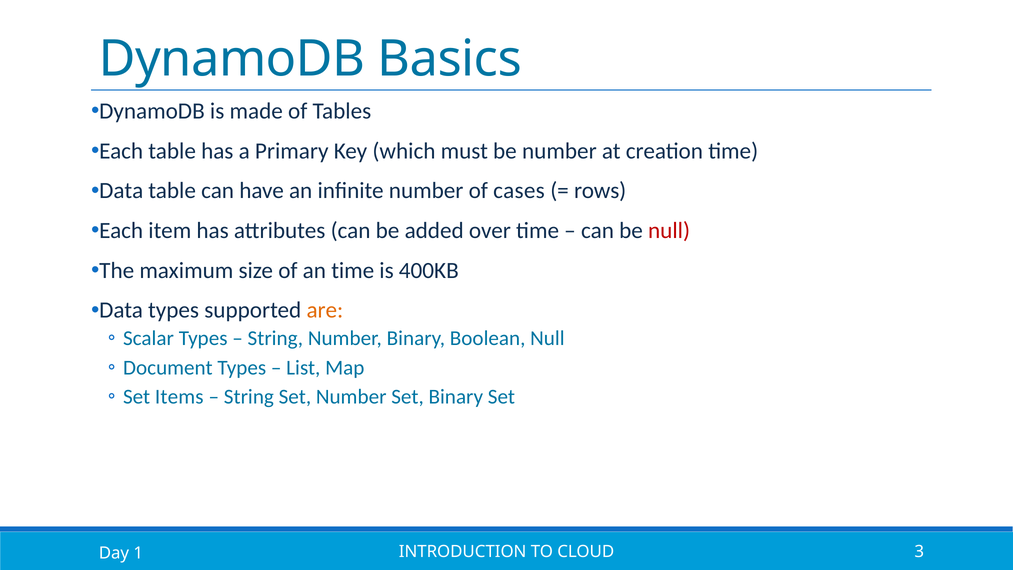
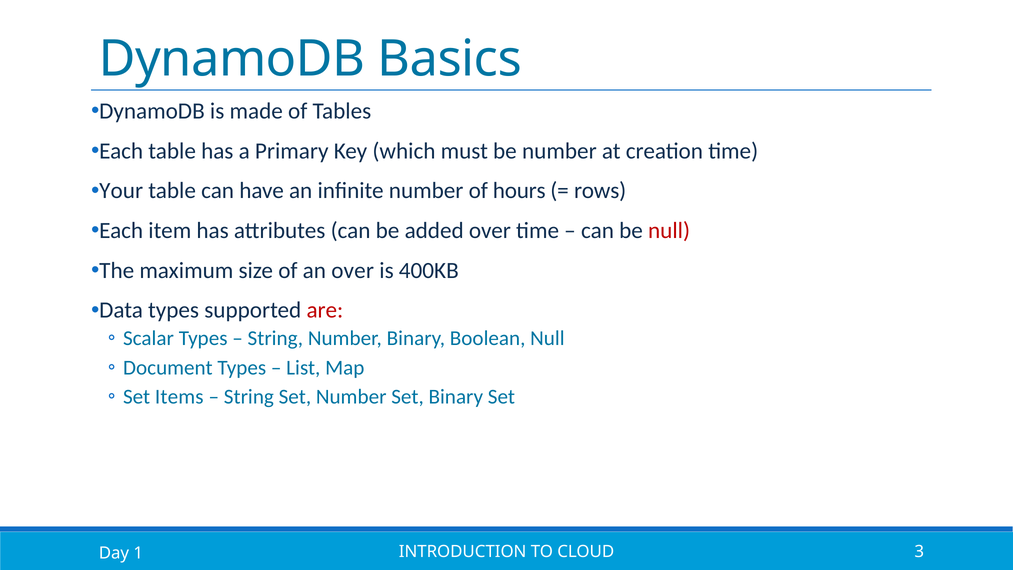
Data at (121, 191): Data -> Your
cases: cases -> hours
an time: time -> over
are colour: orange -> red
